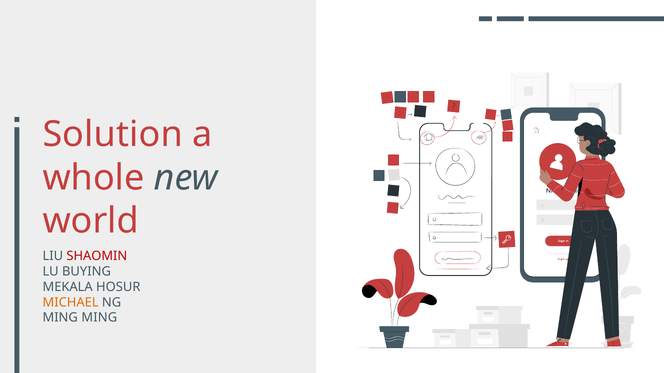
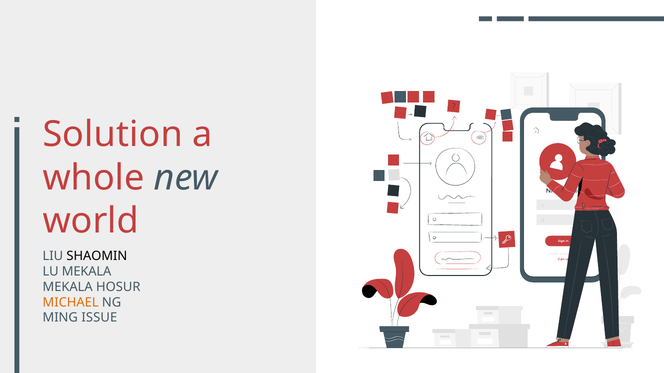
SHAOMIN colour: red -> black
LU BUYING: BUYING -> MEKALA
MING MING: MING -> ISSUE
